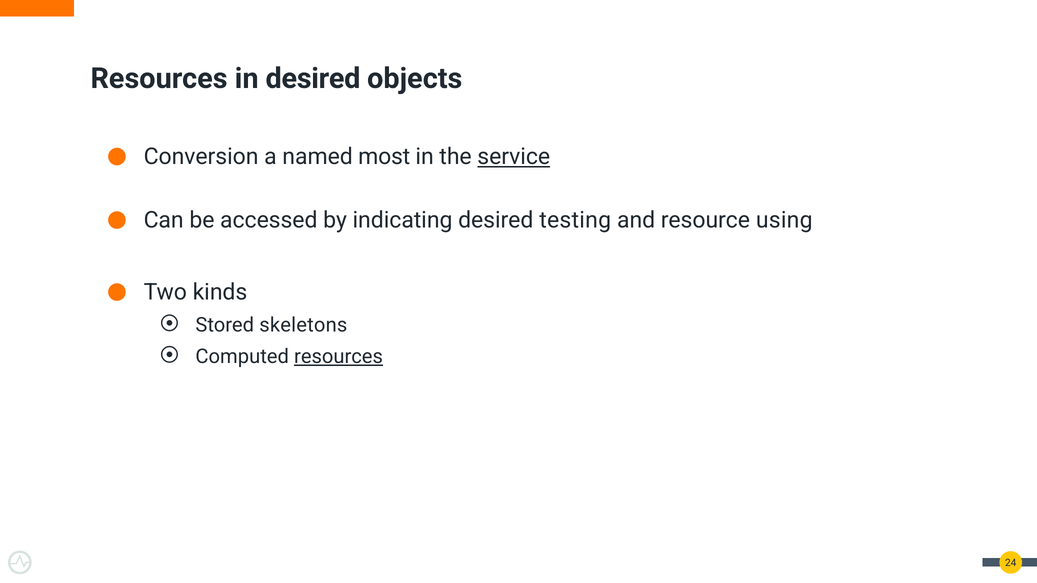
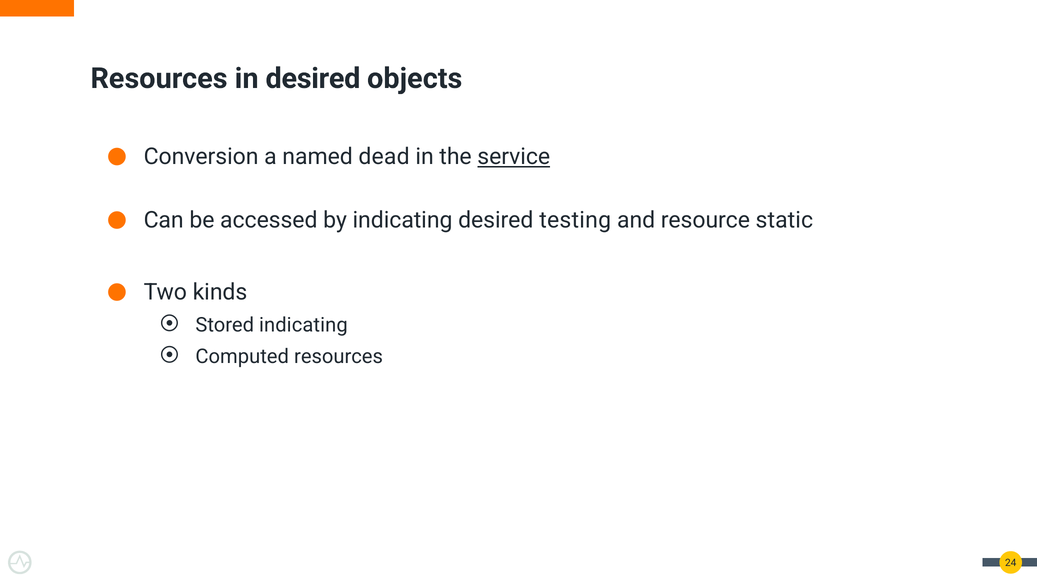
most: most -> dead
using: using -> static
Stored skeletons: skeletons -> indicating
resources at (339, 357) underline: present -> none
